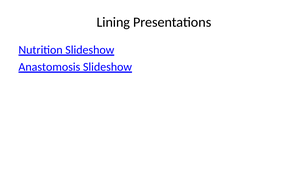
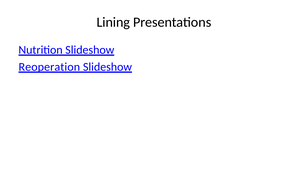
Anastomosis: Anastomosis -> Reoperation
